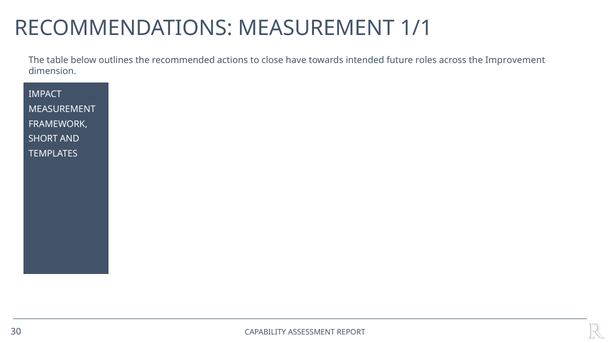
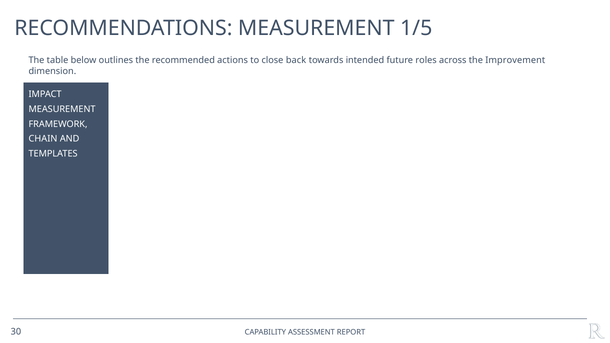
1/1: 1/1 -> 1/5
have: have -> back
SHORT: SHORT -> CHAIN
